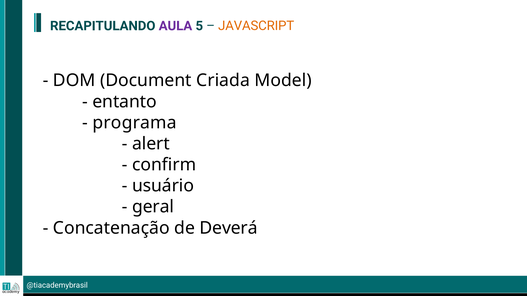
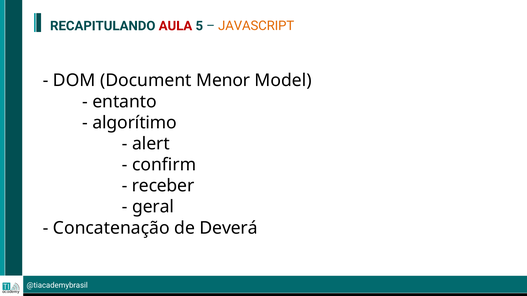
AULA colour: purple -> red
Criada: Criada -> Menor
programa: programa -> algorítimo
usuário: usuário -> receber
